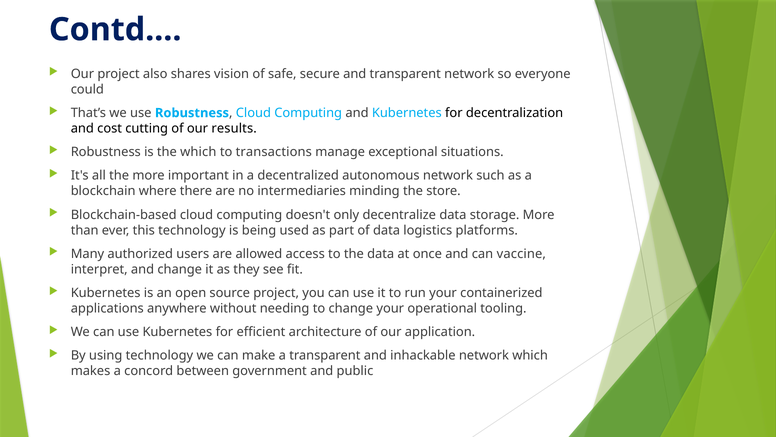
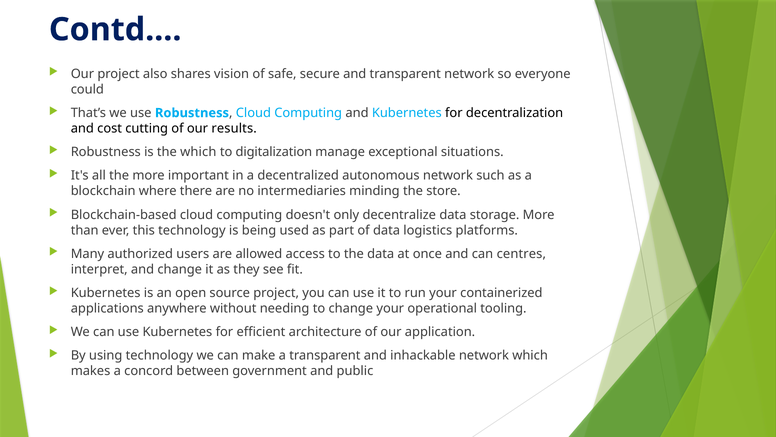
transactions: transactions -> digitalization
vaccine: vaccine -> centres
